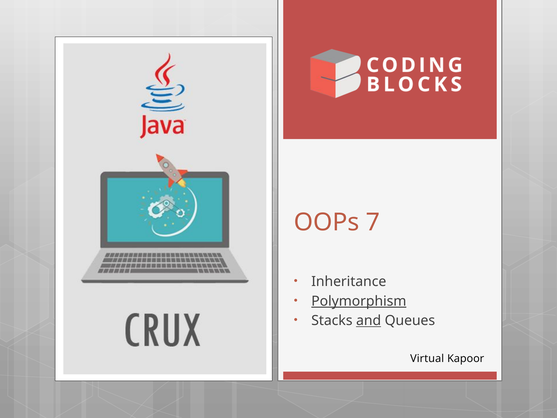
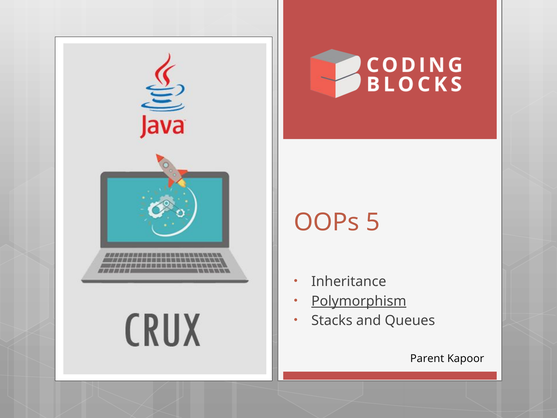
7: 7 -> 5
and underline: present -> none
Virtual: Virtual -> Parent
